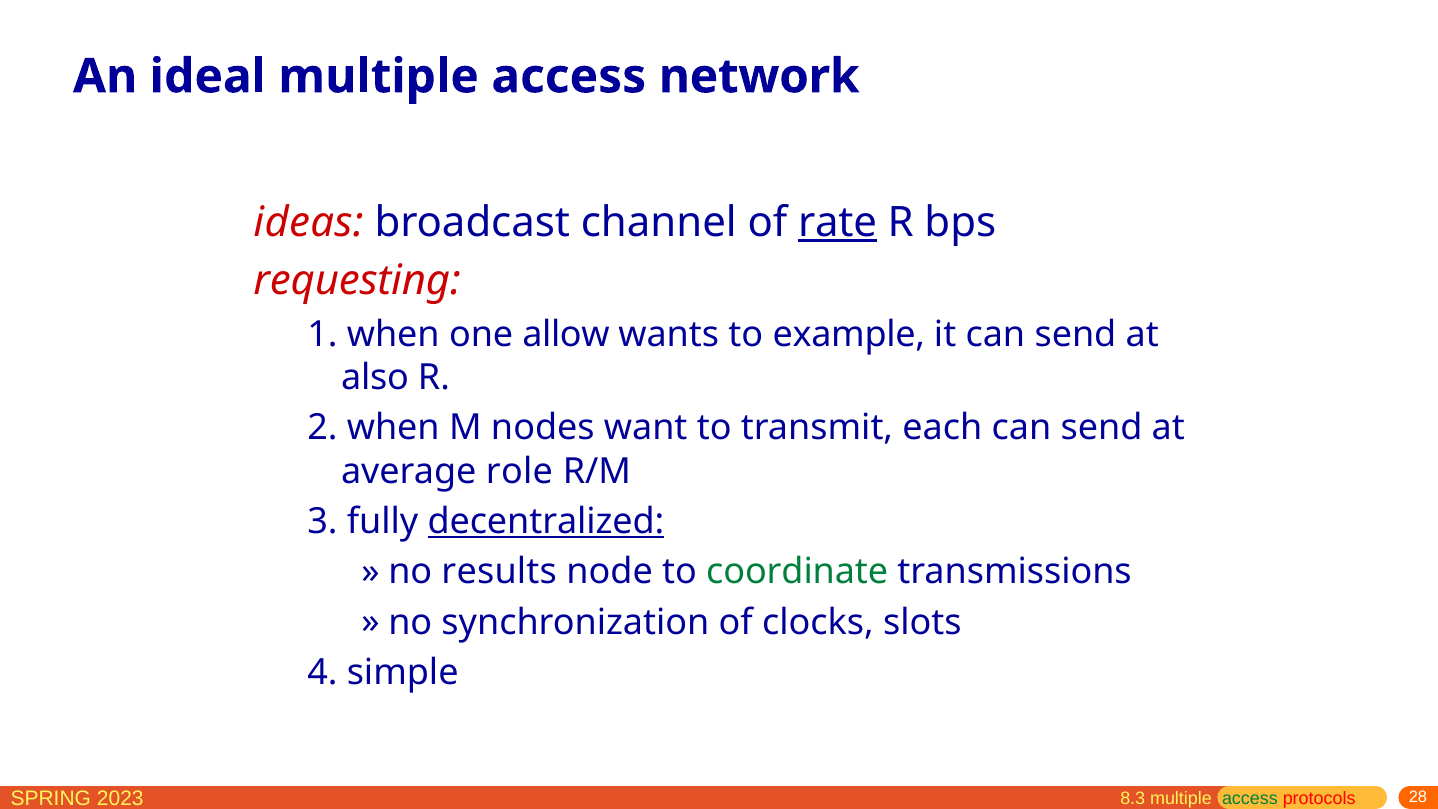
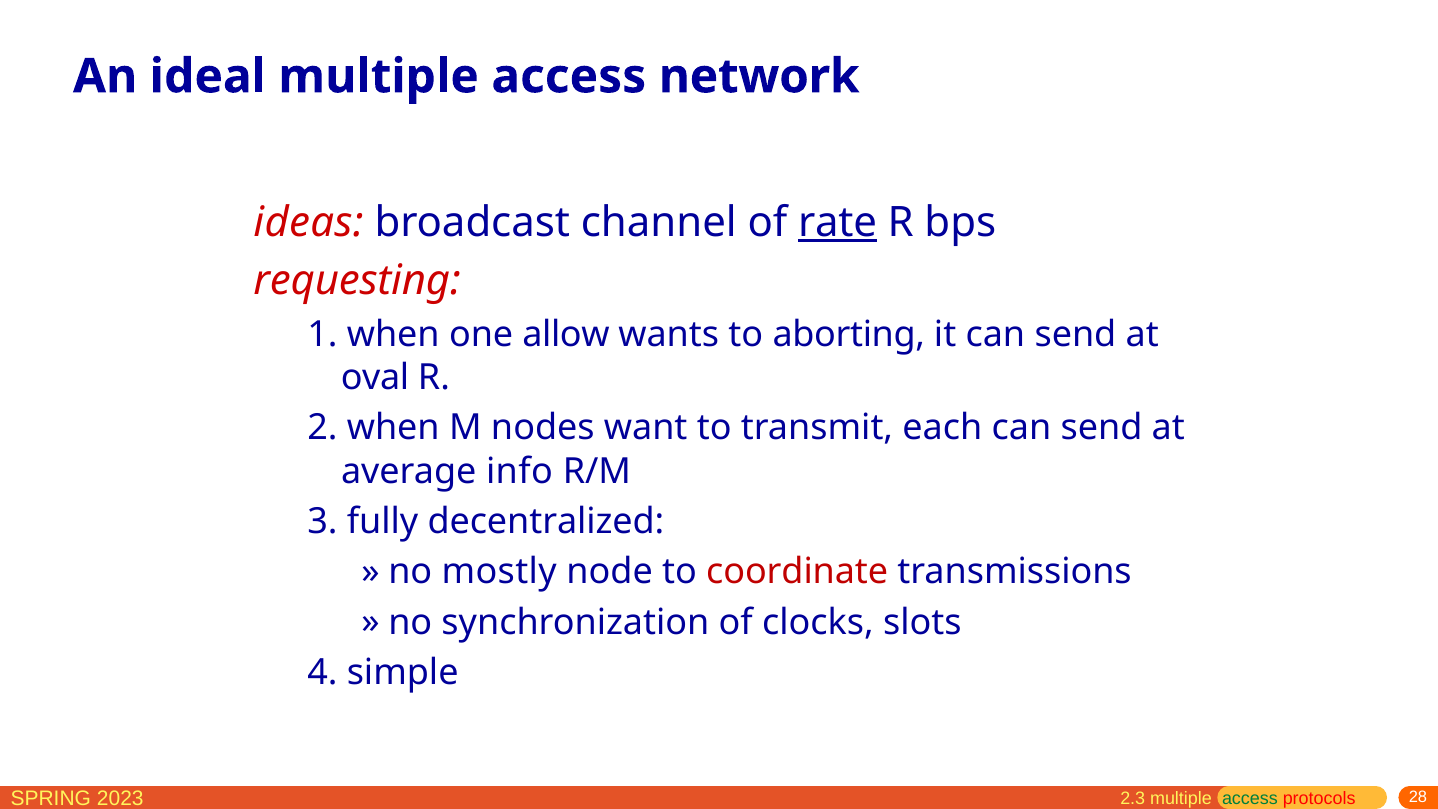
example: example -> aborting
also: also -> oval
role: role -> info
decentralized underline: present -> none
results: results -> mostly
coordinate colour: green -> red
8.3: 8.3 -> 2.3
